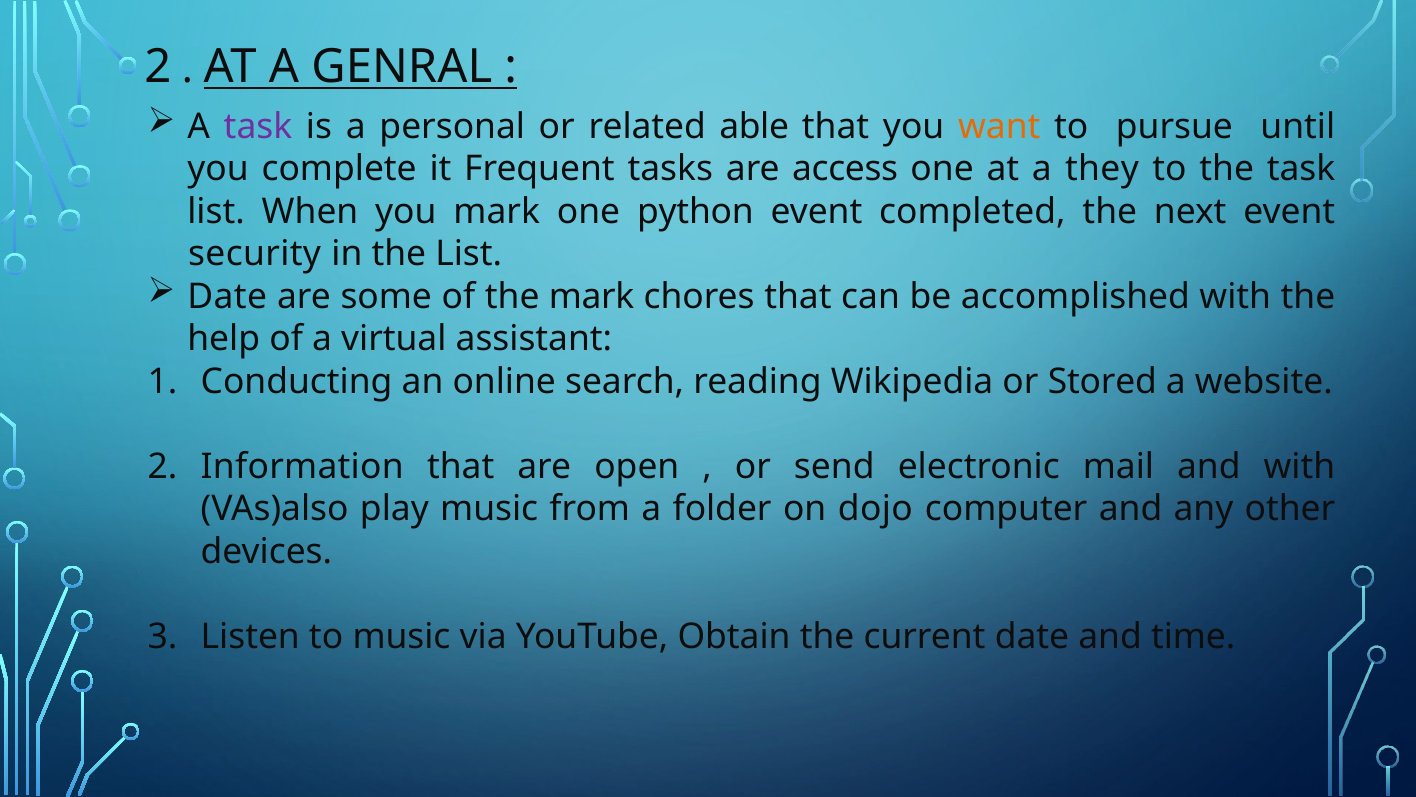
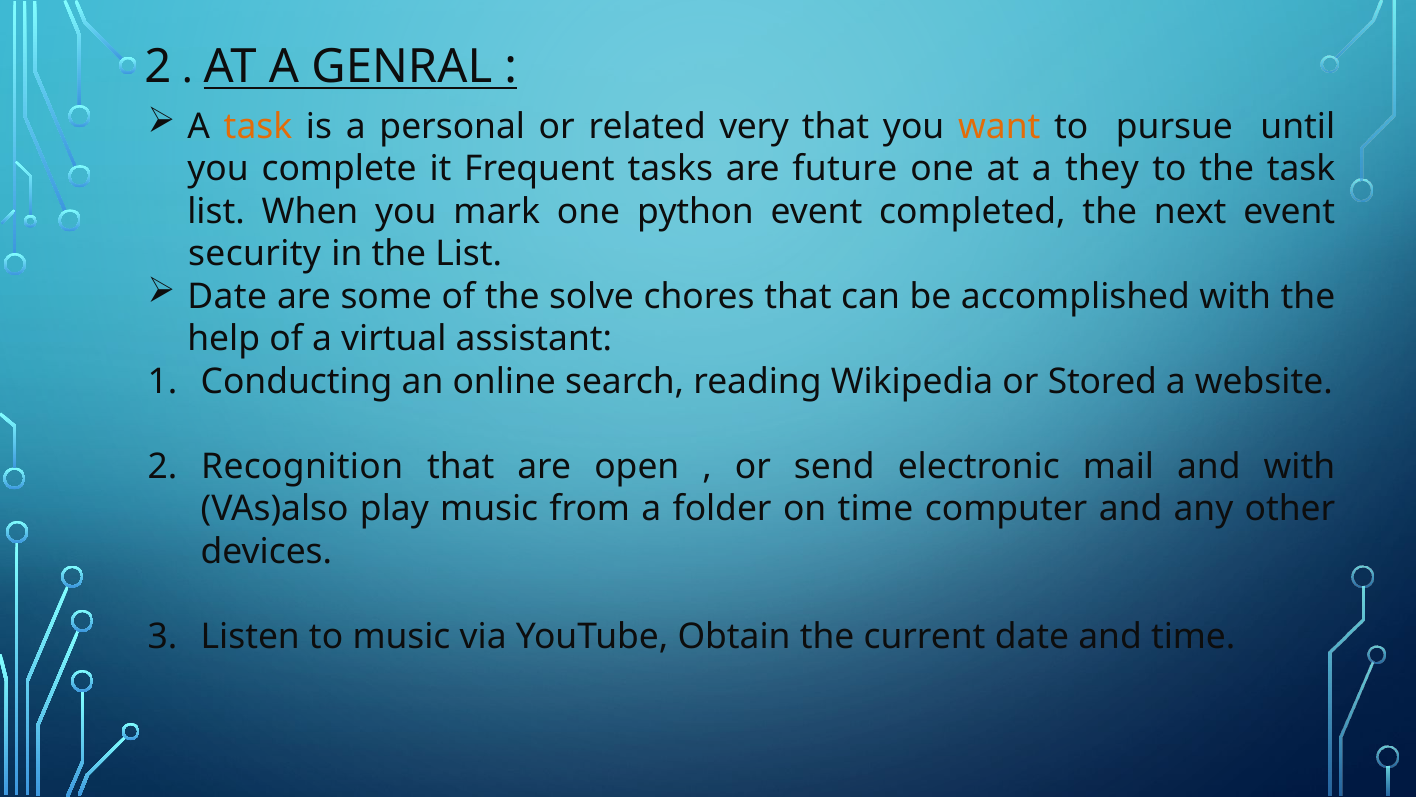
task at (258, 126) colour: purple -> orange
able: able -> very
access: access -> future
the mark: mark -> solve
Information: Information -> Recognition
on dojo: dojo -> time
